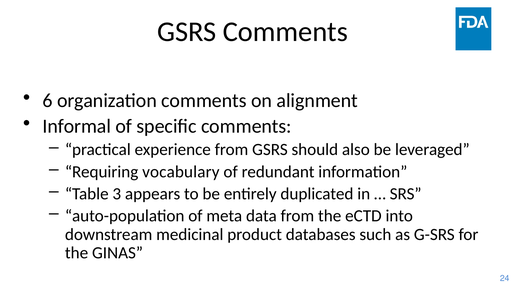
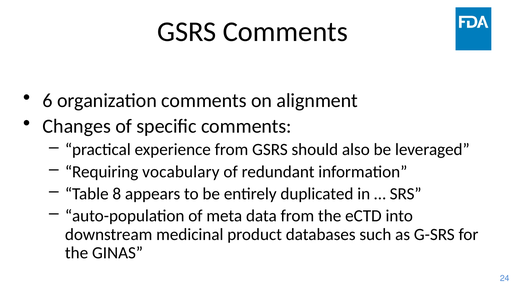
Informal: Informal -> Changes
3: 3 -> 8
